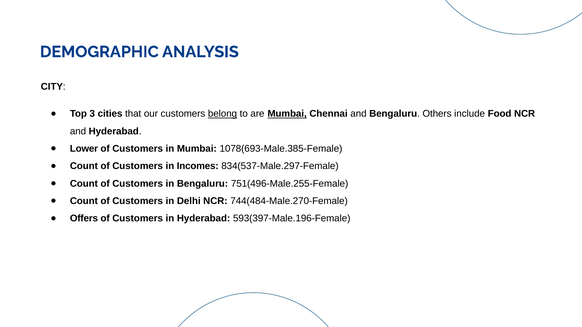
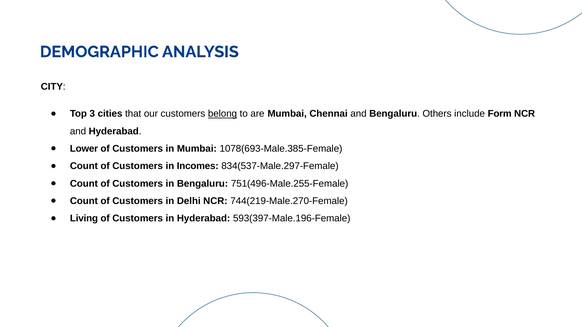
Mumbai at (287, 114) underline: present -> none
Food: Food -> Form
744(484-Male.270-Female: 744(484-Male.270-Female -> 744(219-Male.270-Female
Offers: Offers -> Living
